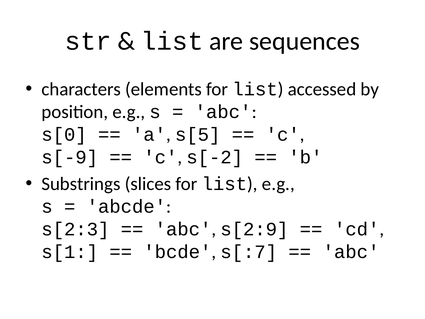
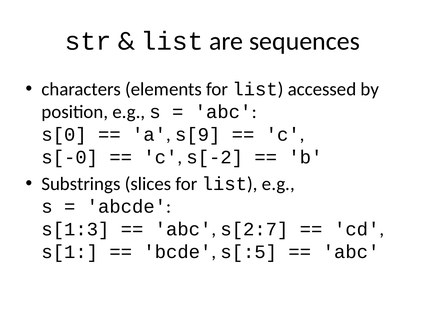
s[5: s[5 -> s[9
s[-9: s[-9 -> s[-0
s[2:3: s[2:3 -> s[1:3
s[2:9: s[2:9 -> s[2:7
s[:7: s[:7 -> s[:5
